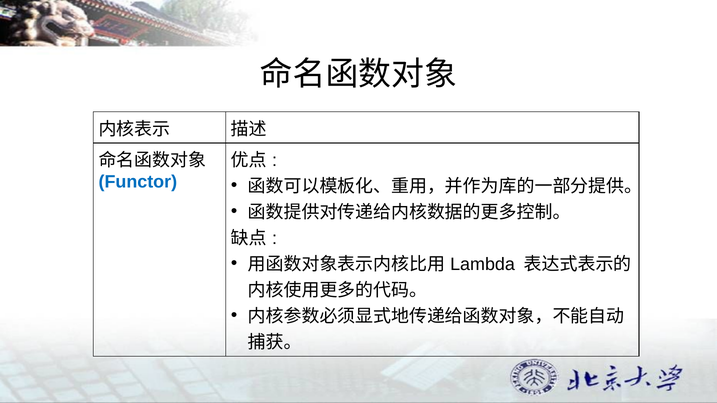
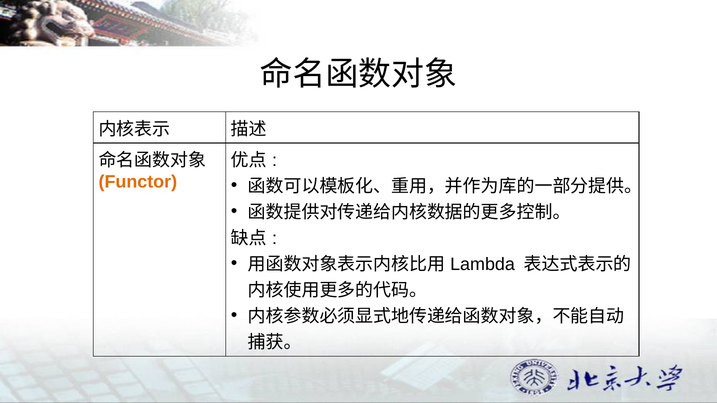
Functor colour: blue -> orange
